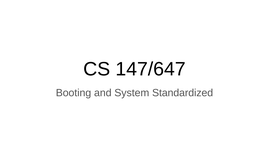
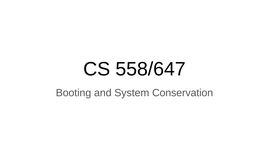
147/647: 147/647 -> 558/647
Standardized: Standardized -> Conservation
